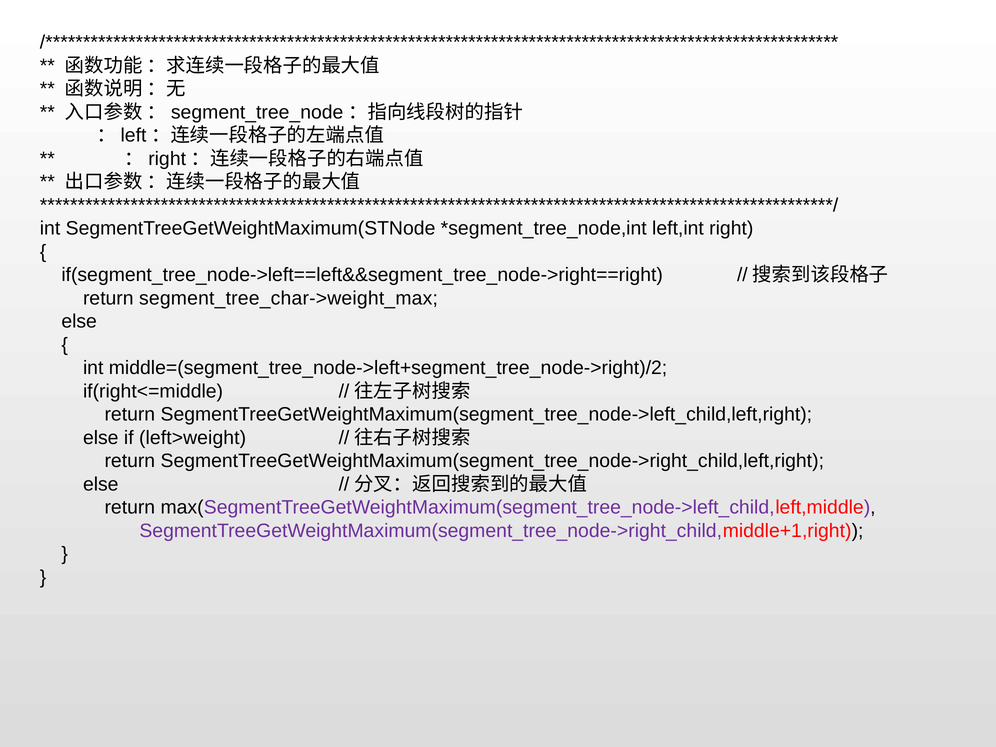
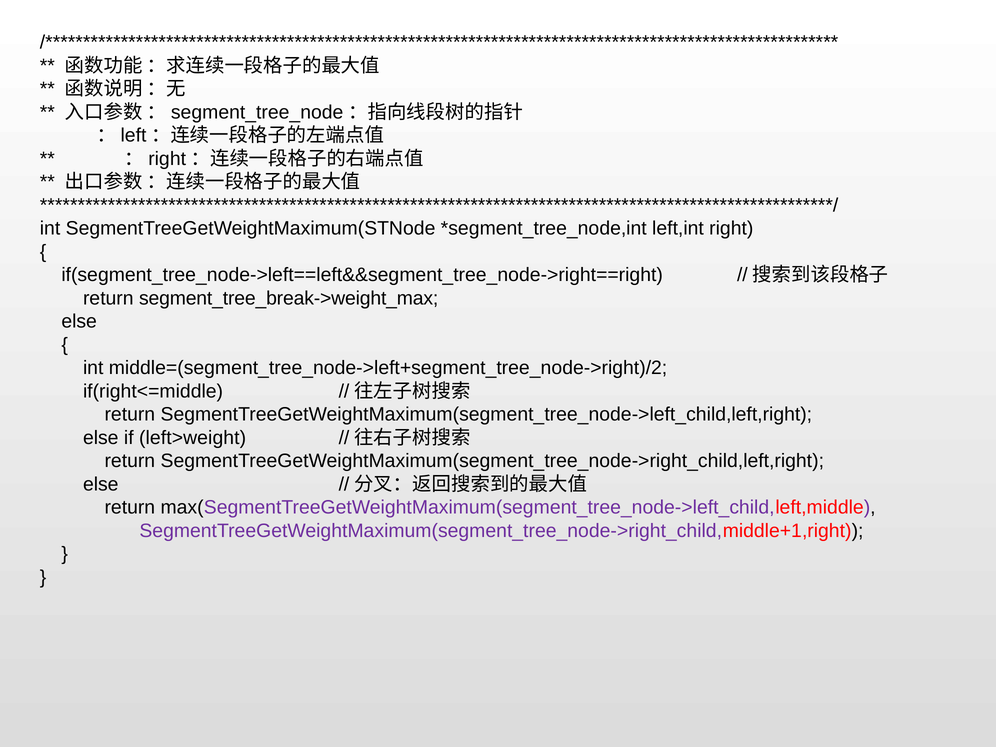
segment_tree_char->weight_max: segment_tree_char->weight_max -> segment_tree_break->weight_max
